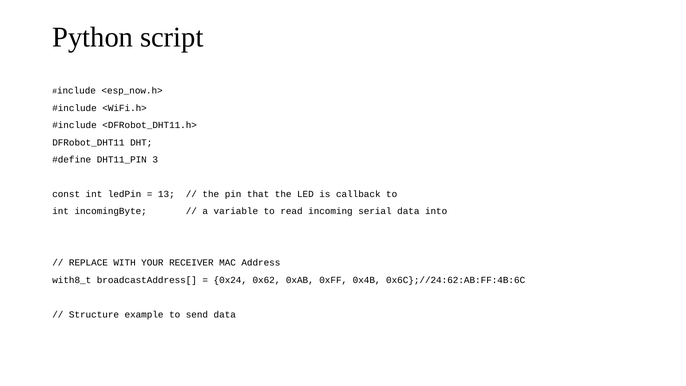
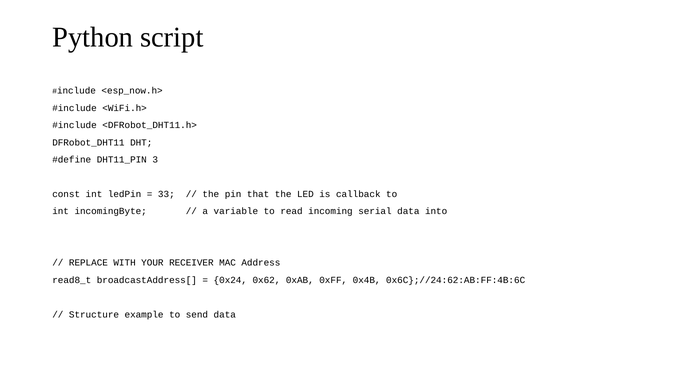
13: 13 -> 33
with8_t: with8_t -> read8_t
